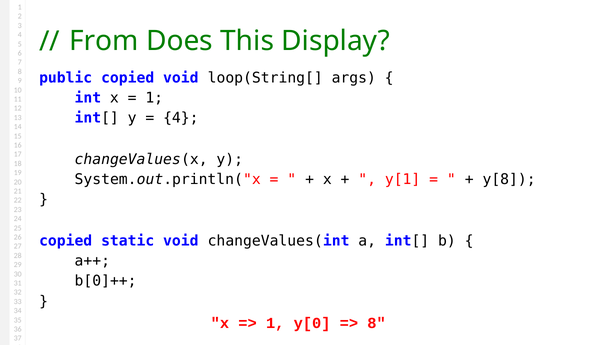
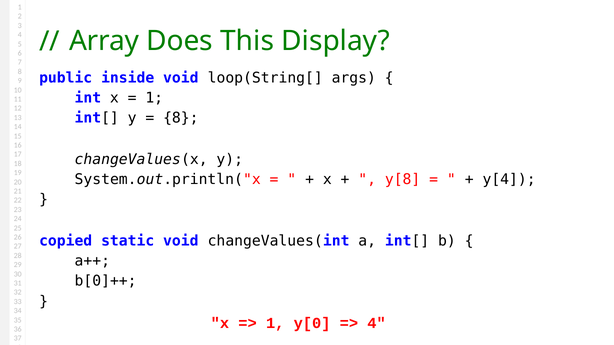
From: From -> Array
public copied: copied -> inside
4 at (181, 118): 4 -> 8
y[1: y[1 -> y[8
y[8: y[8 -> y[4
8 at (377, 323): 8 -> 4
